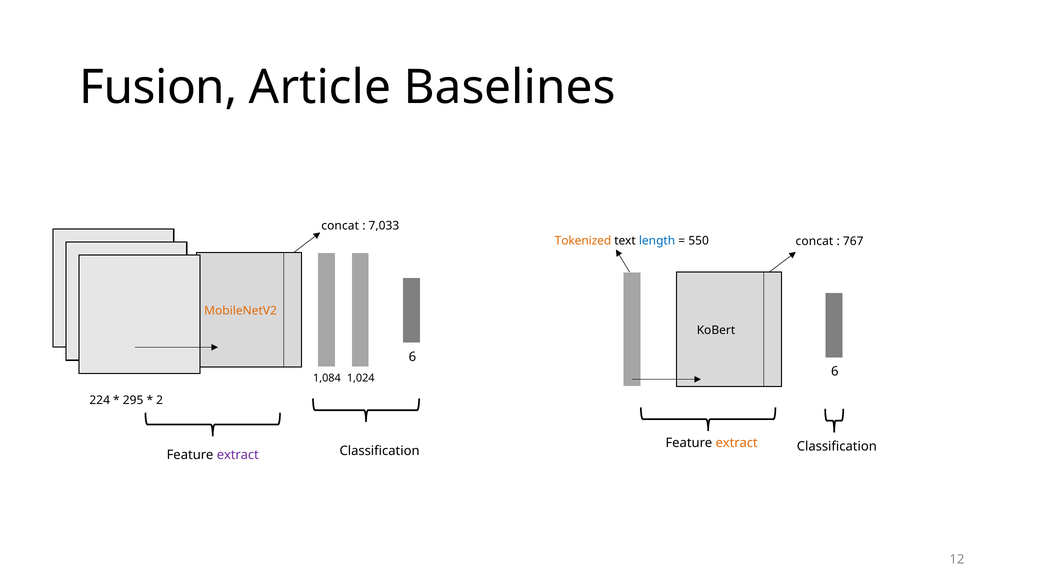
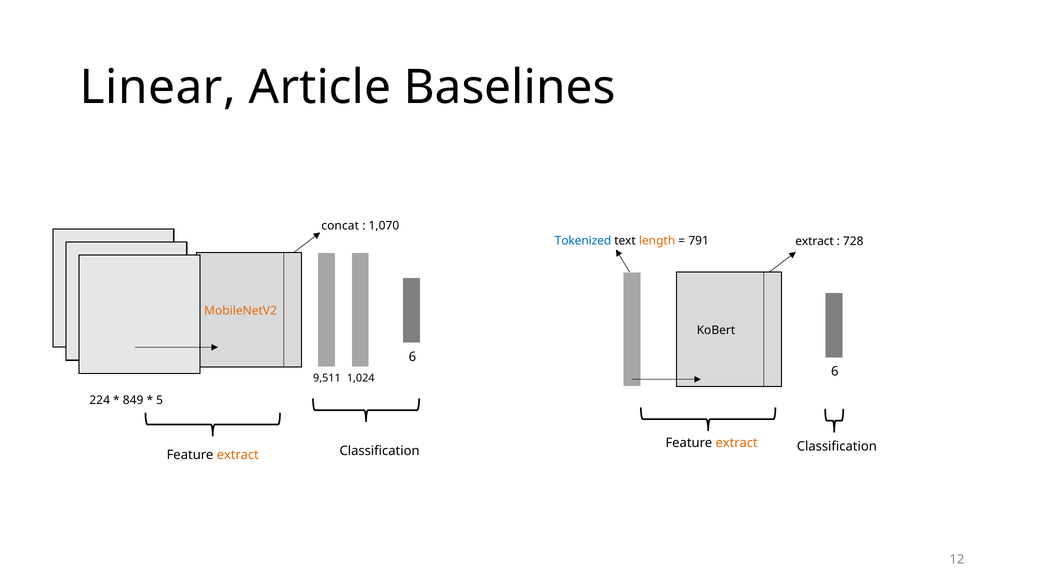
Fusion: Fusion -> Linear
7,033: 7,033 -> 1,070
Tokenized colour: orange -> blue
length colour: blue -> orange
550: 550 -> 791
concat at (814, 241): concat -> extract
767: 767 -> 728
1,084: 1,084 -> 9,511
295: 295 -> 849
2: 2 -> 5
extract at (238, 455) colour: purple -> orange
